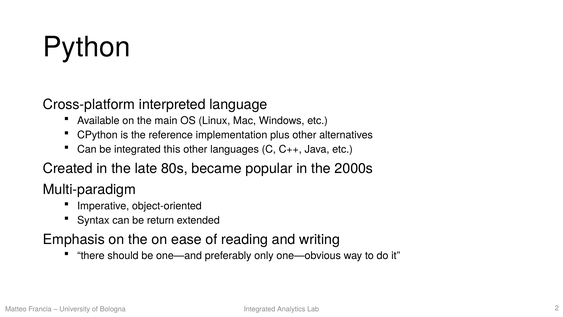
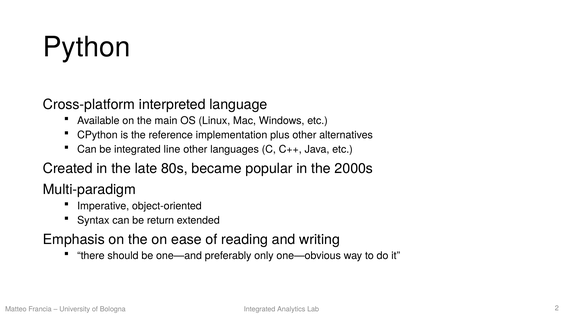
this: this -> line
